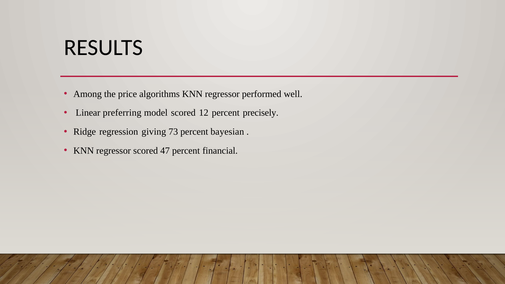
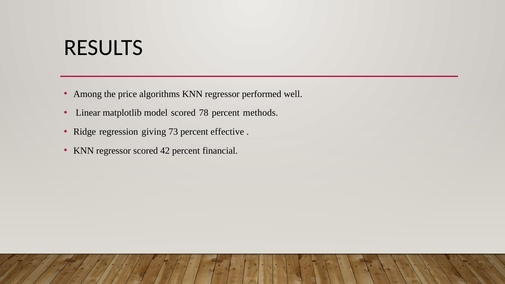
preferring: preferring -> matplotlib
12: 12 -> 78
precisely: precisely -> methods
bayesian: bayesian -> effective
47: 47 -> 42
